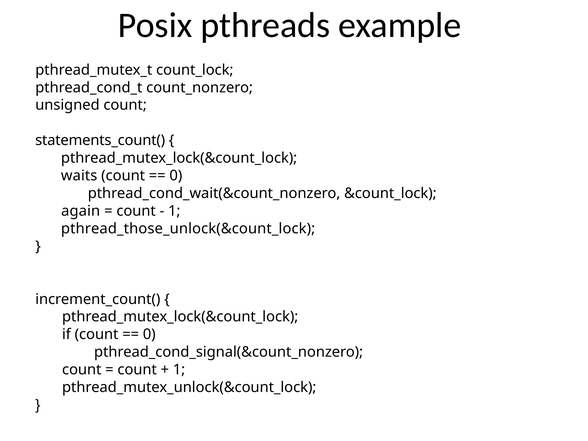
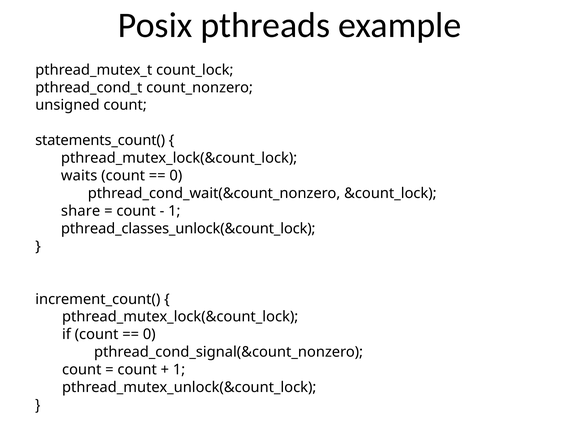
again: again -> share
pthread_those_unlock(&count_lock: pthread_those_unlock(&count_lock -> pthread_classes_unlock(&count_lock
